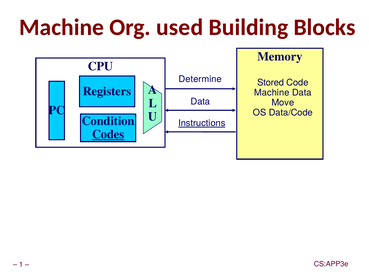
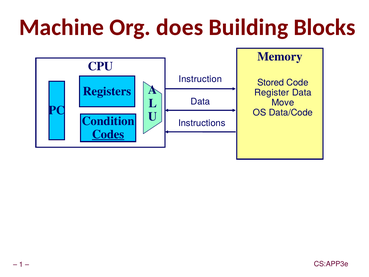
used: used -> does
Determine: Determine -> Instruction
Machine at (272, 92): Machine -> Register
Instructions underline: present -> none
